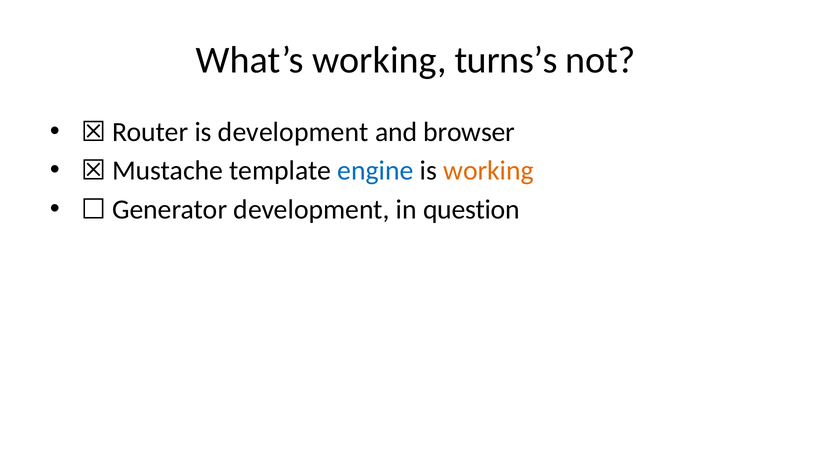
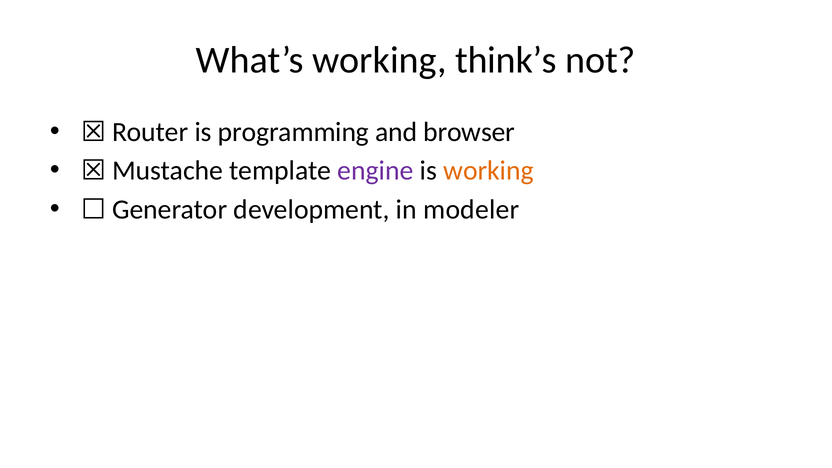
turns’s: turns’s -> think’s
is development: development -> programming
engine colour: blue -> purple
question: question -> modeler
